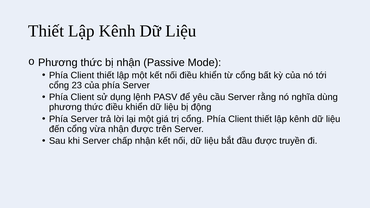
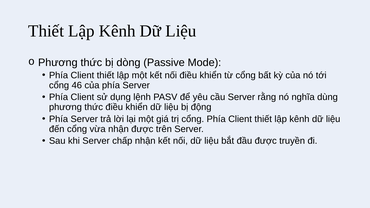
bị nhận: nhận -> dòng
23: 23 -> 46
